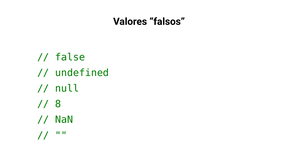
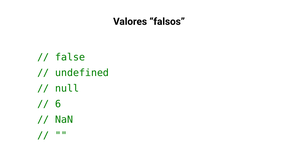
8: 8 -> 6
